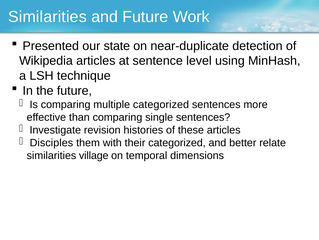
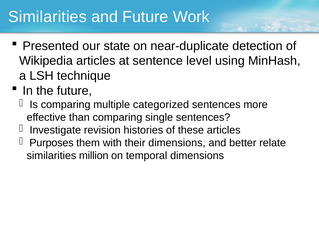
Disciples: Disciples -> Purposes
their categorized: categorized -> dimensions
village: village -> million
